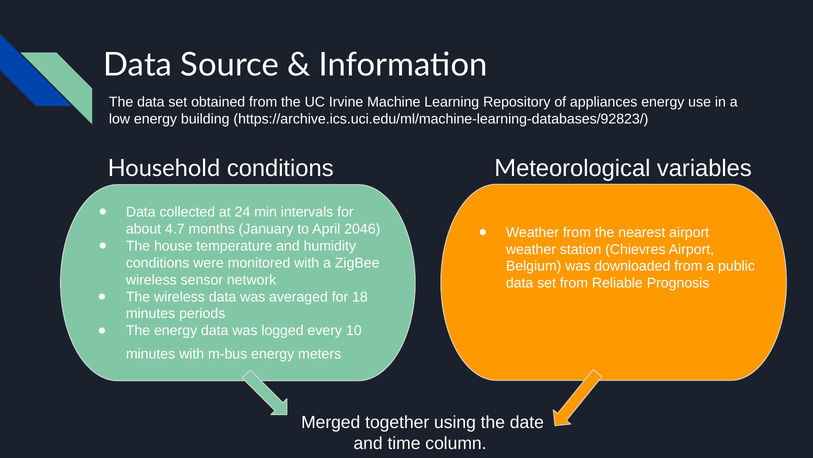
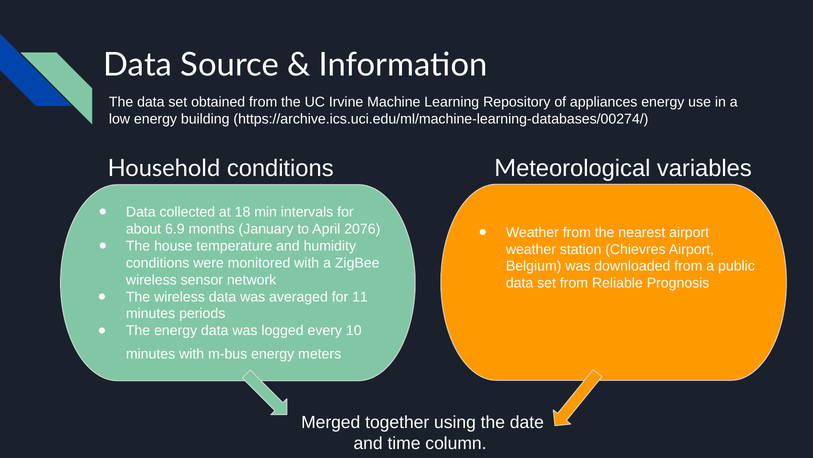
https://archive.ics.uci.edu/ml/machine-learning-databases/92823/: https://archive.ics.uci.edu/ml/machine-learning-databases/92823/ -> https://archive.ics.uci.edu/ml/machine-learning-databases/00274/
24: 24 -> 18
4.7: 4.7 -> 6.9
2046: 2046 -> 2076
18: 18 -> 11
